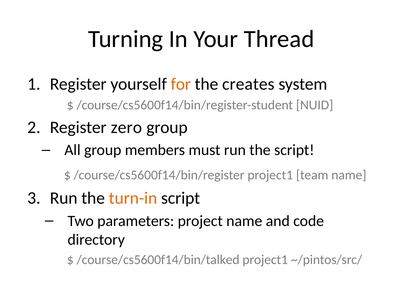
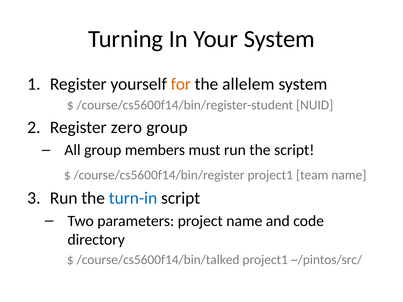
Your Thread: Thread -> System
creates: creates -> allelem
turn-in colour: orange -> blue
